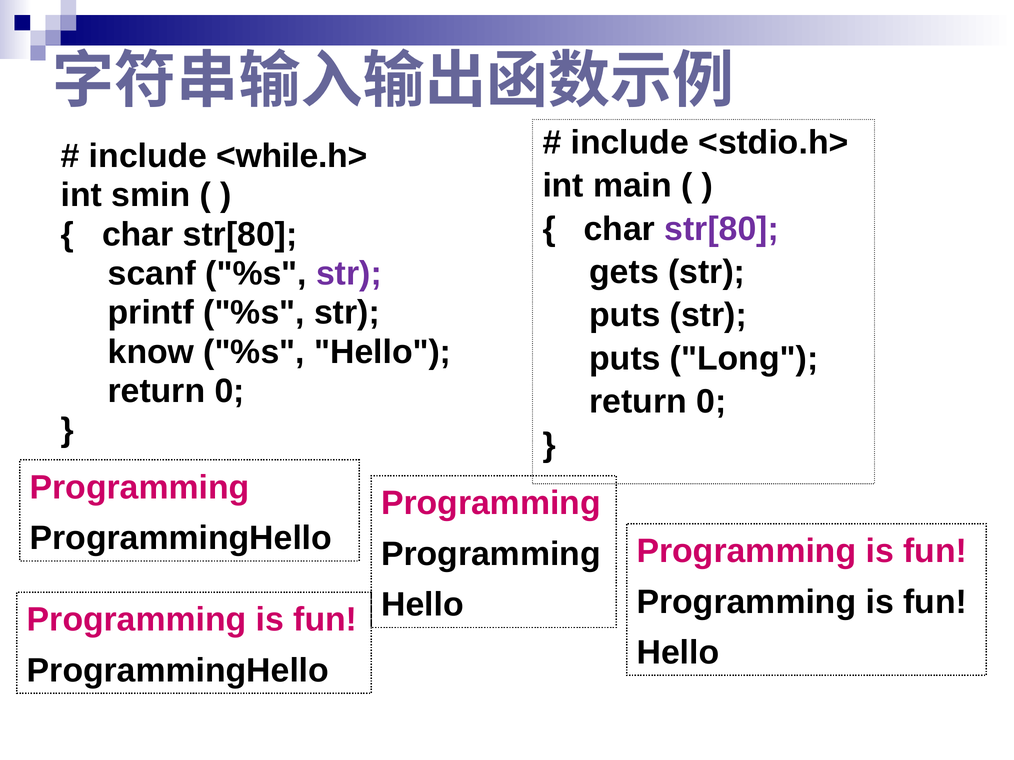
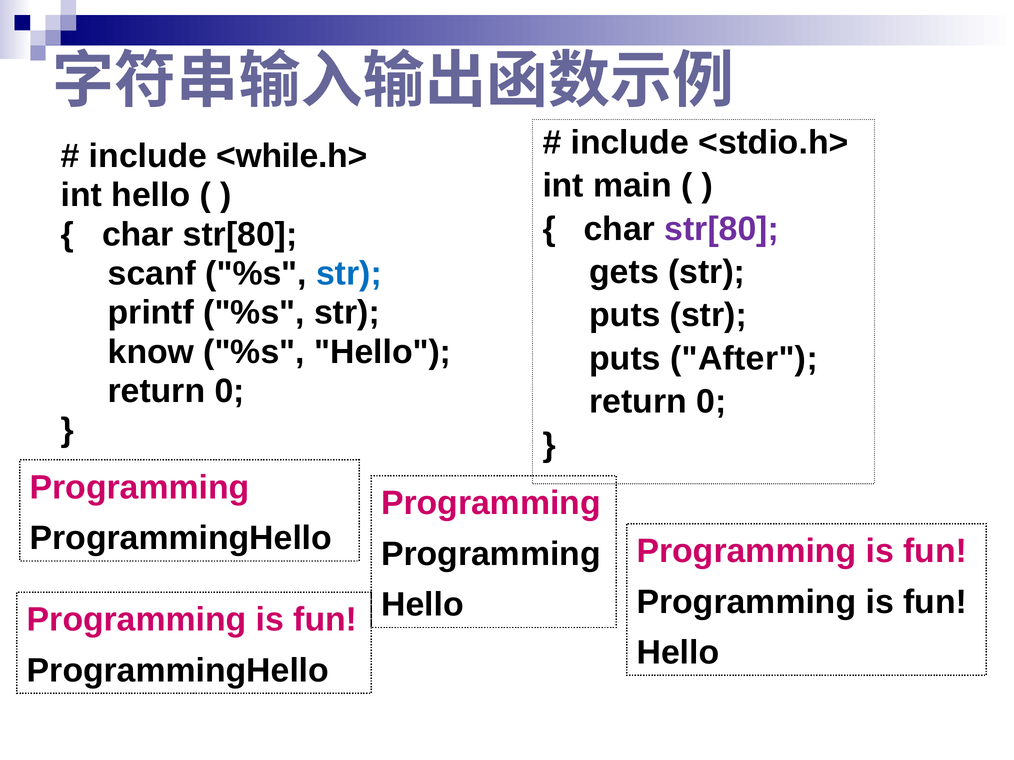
int smin: smin -> hello
str at (349, 274) colour: purple -> blue
Long: Long -> After
